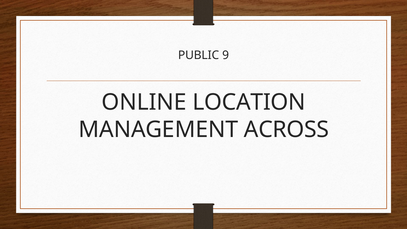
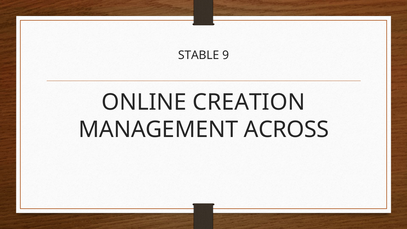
PUBLIC: PUBLIC -> STABLE
LOCATION: LOCATION -> CREATION
